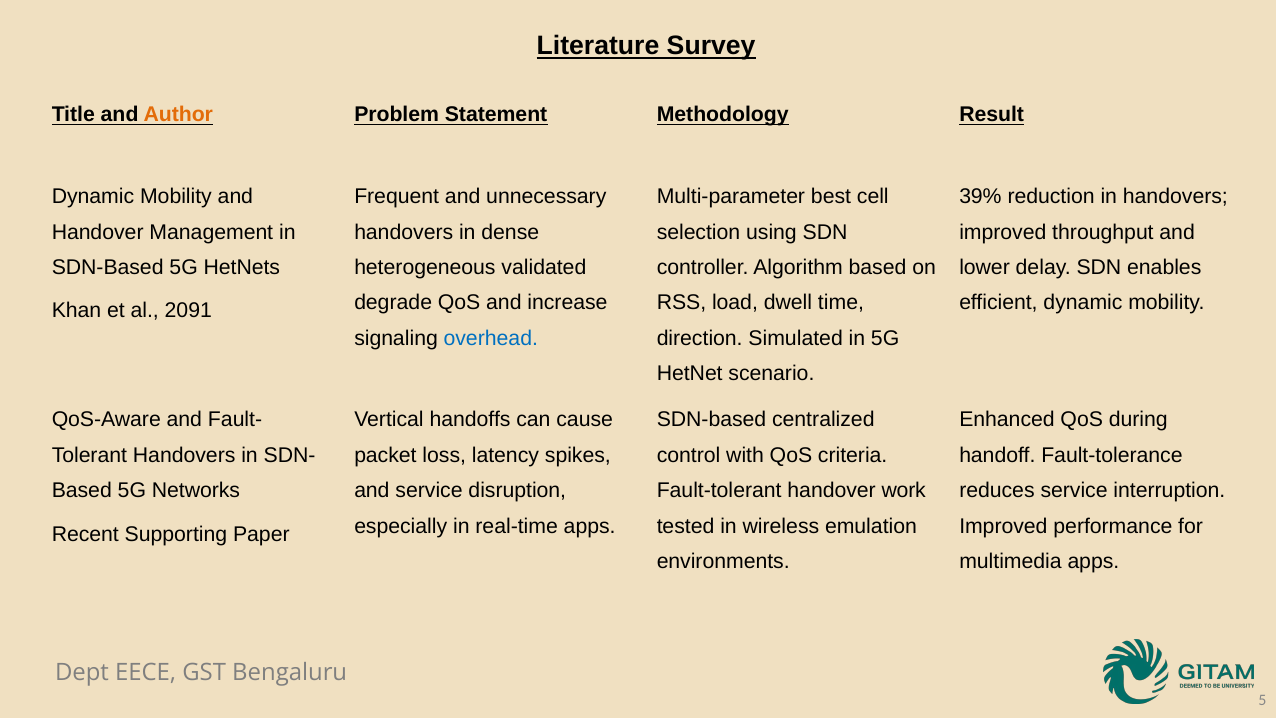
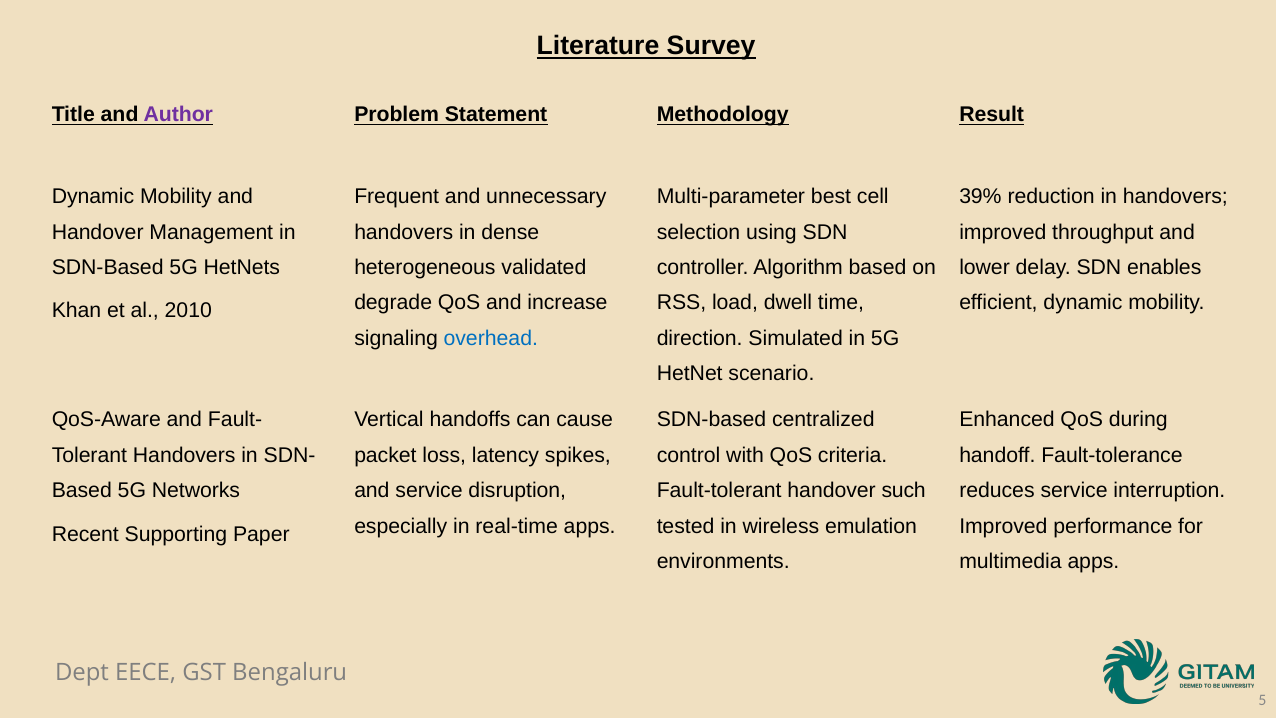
Author colour: orange -> purple
2091: 2091 -> 2010
work: work -> such
